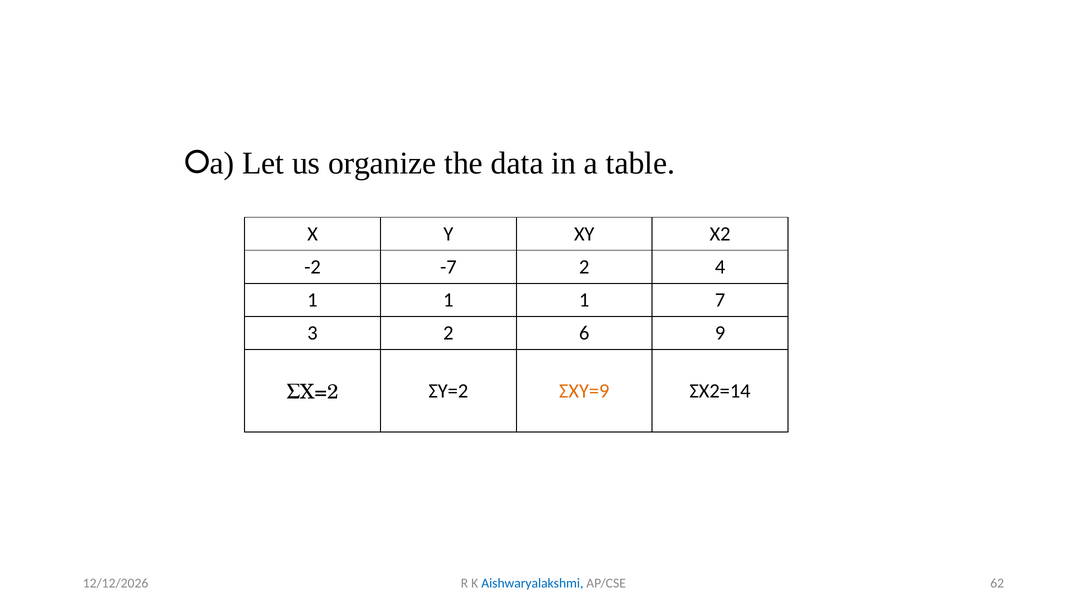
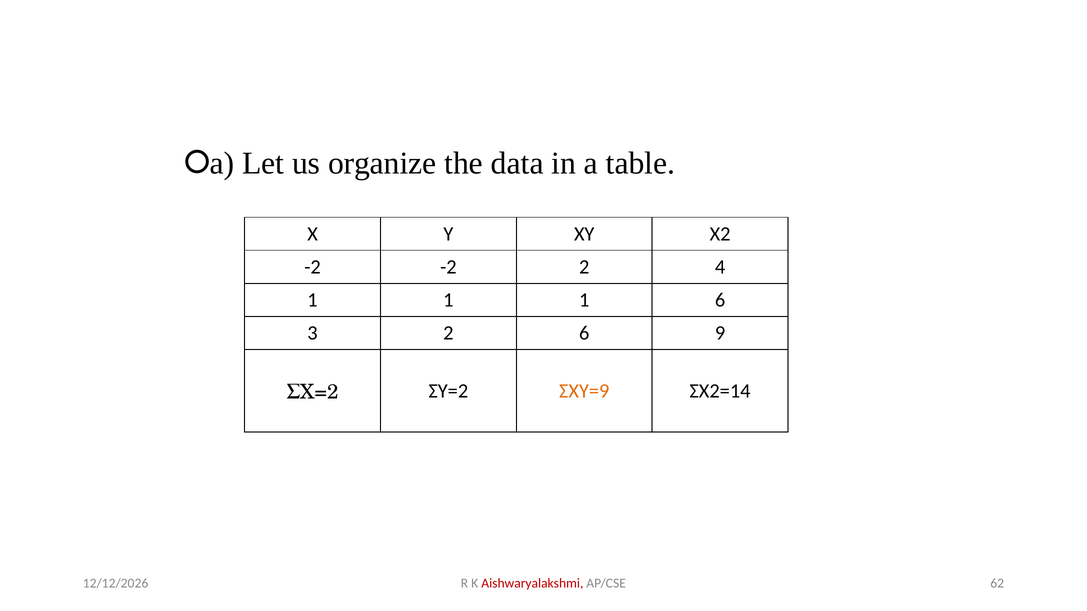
-2 -7: -7 -> -2
1 7: 7 -> 6
Aishwaryalakshmi colour: blue -> red
